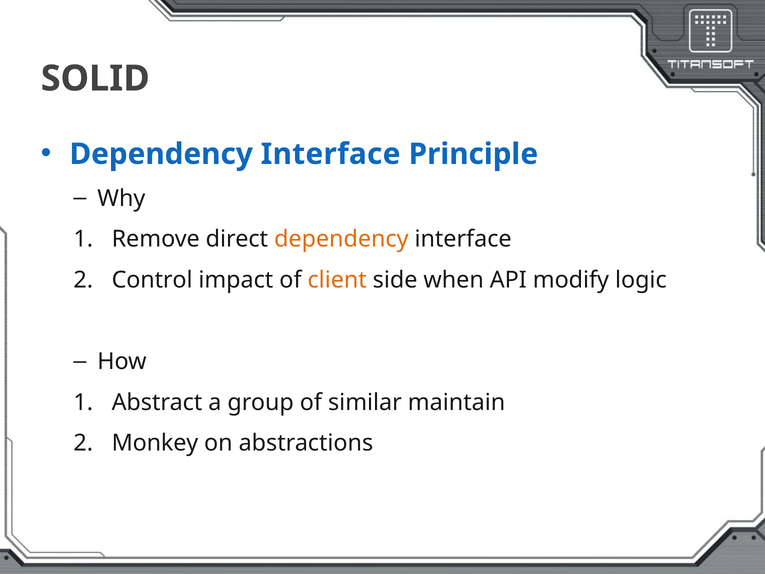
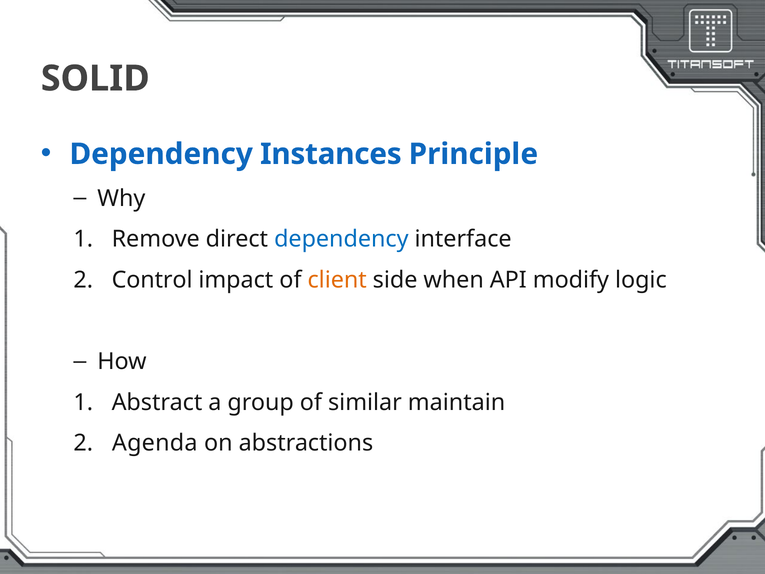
Interface at (331, 154): Interface -> Instances
dependency at (341, 239) colour: orange -> blue
Monkey: Monkey -> Agenda
